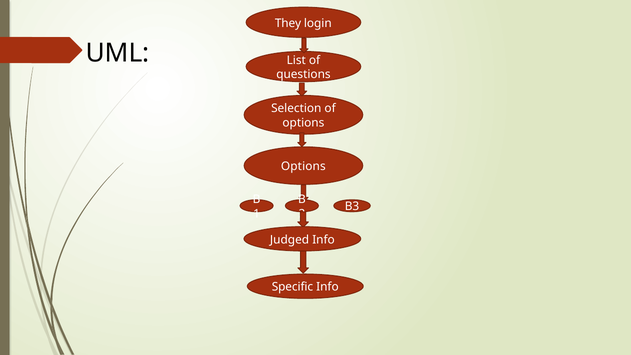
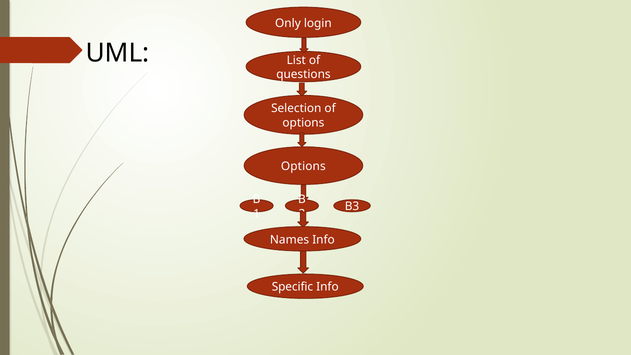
They: They -> Only
Judged: Judged -> Names
